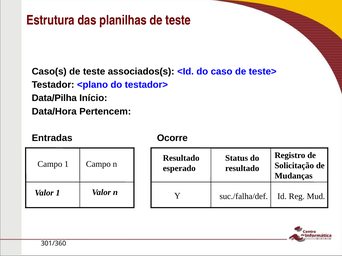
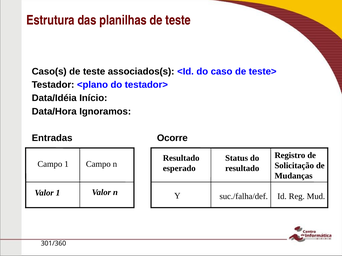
Data/Pilha: Data/Pilha -> Data/Idéia
Pertencem: Pertencem -> Ignoramos
